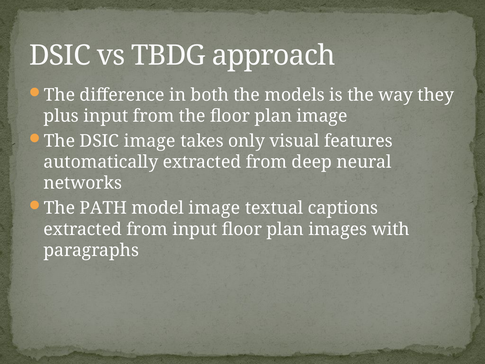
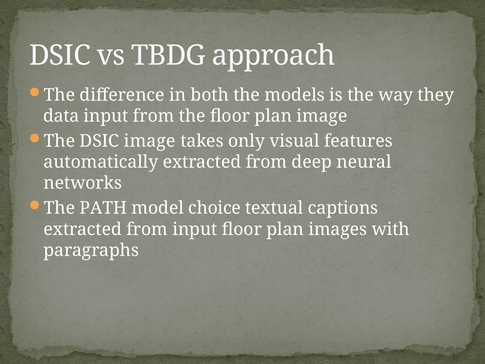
plus: plus -> data
model image: image -> choice
